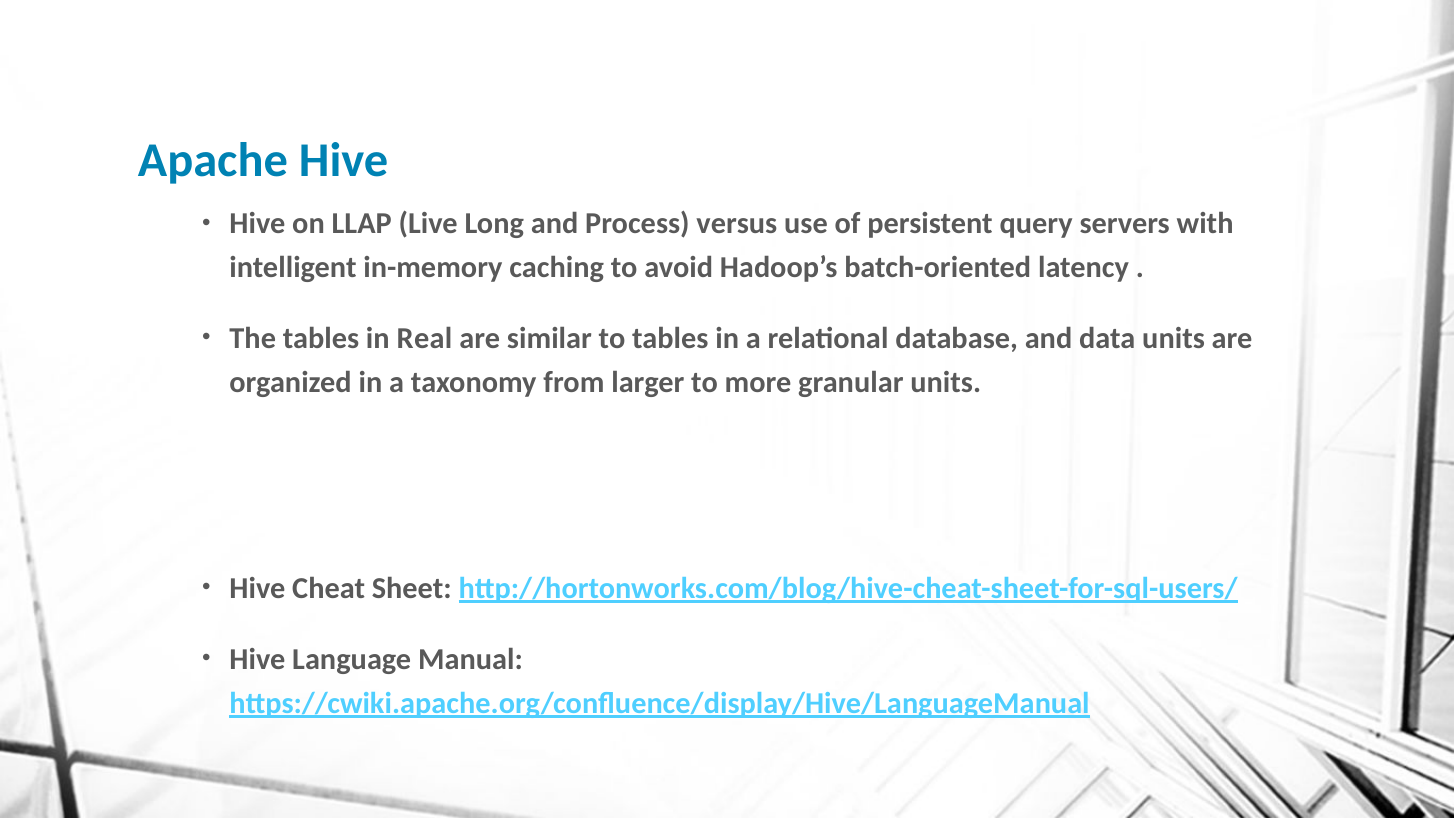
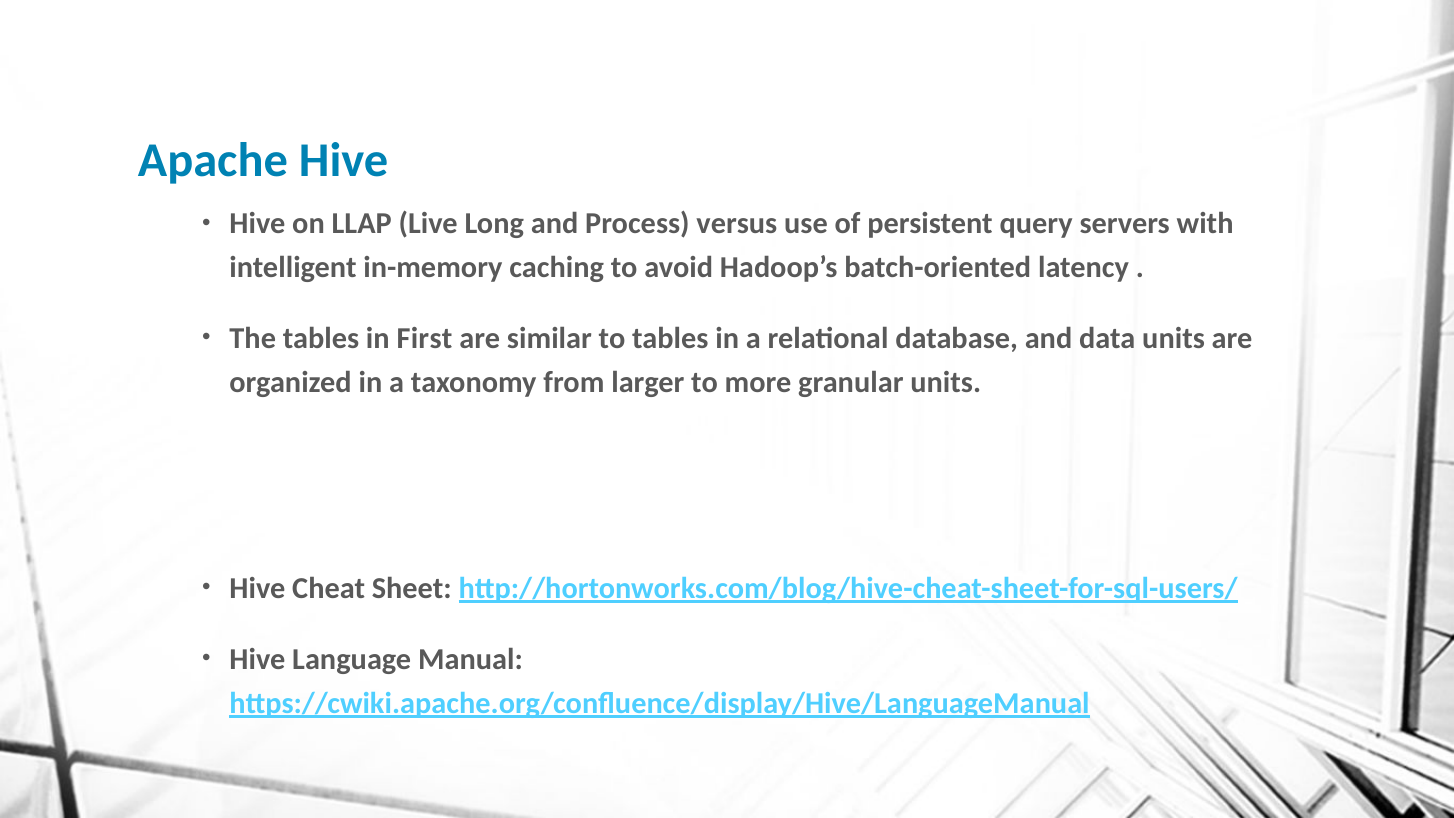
Real: Real -> First
